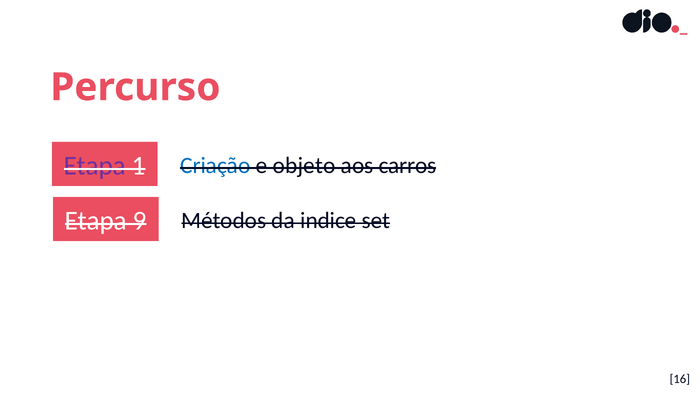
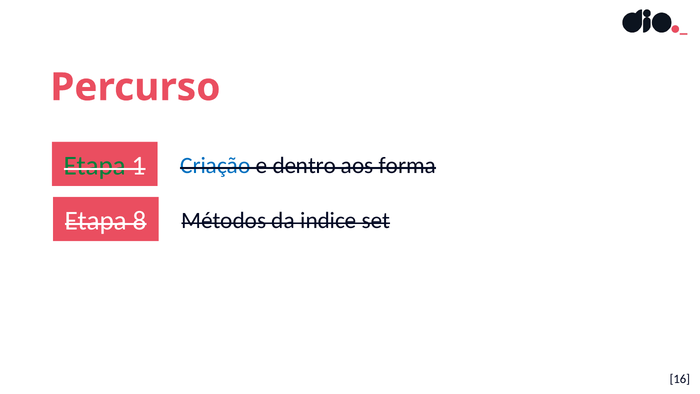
Etapa at (95, 166) colour: purple -> green
objeto: objeto -> dentro
carros: carros -> forma
9: 9 -> 8
